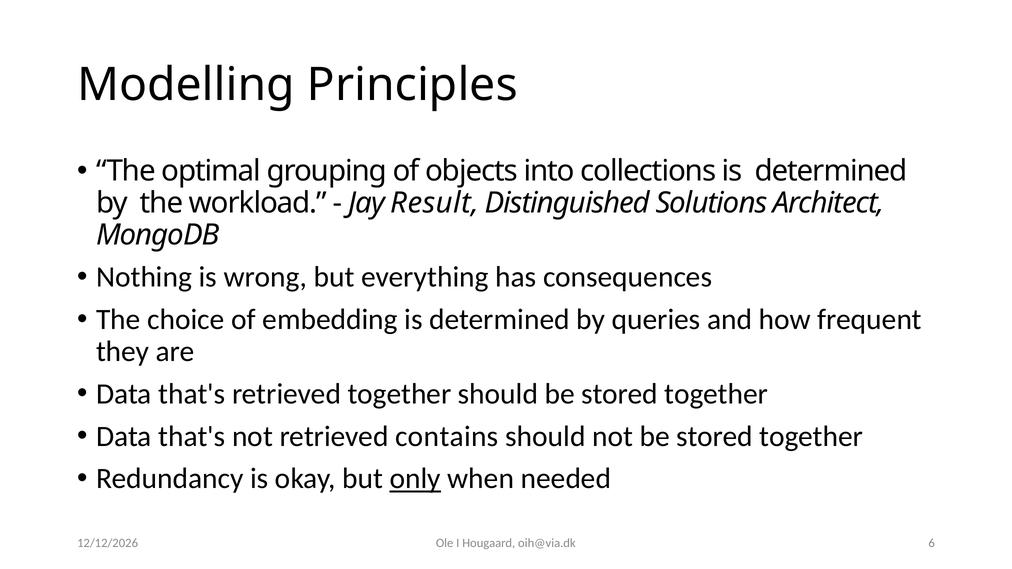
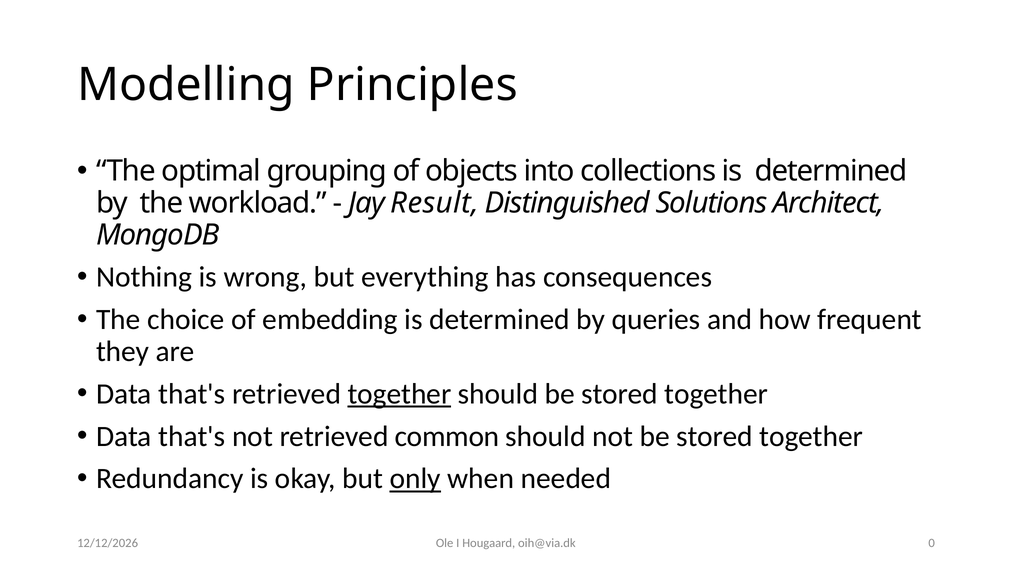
together at (399, 394) underline: none -> present
contains: contains -> common
6: 6 -> 0
